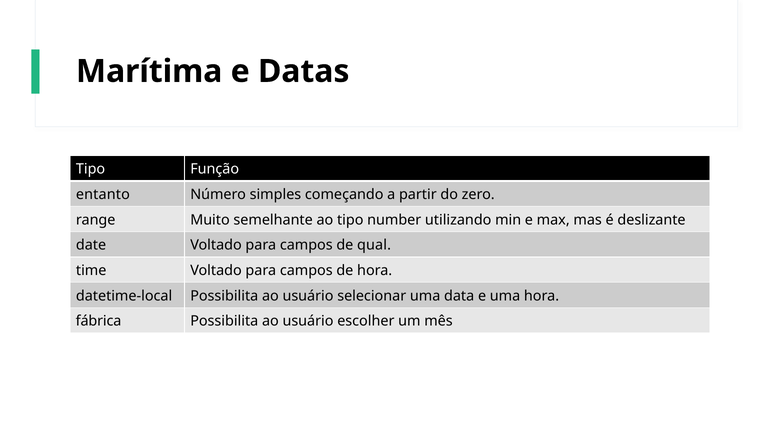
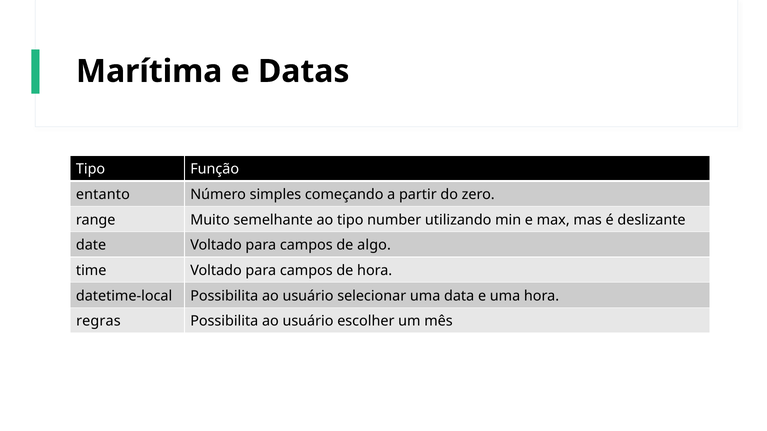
qual: qual -> algo
fábrica: fábrica -> regras
